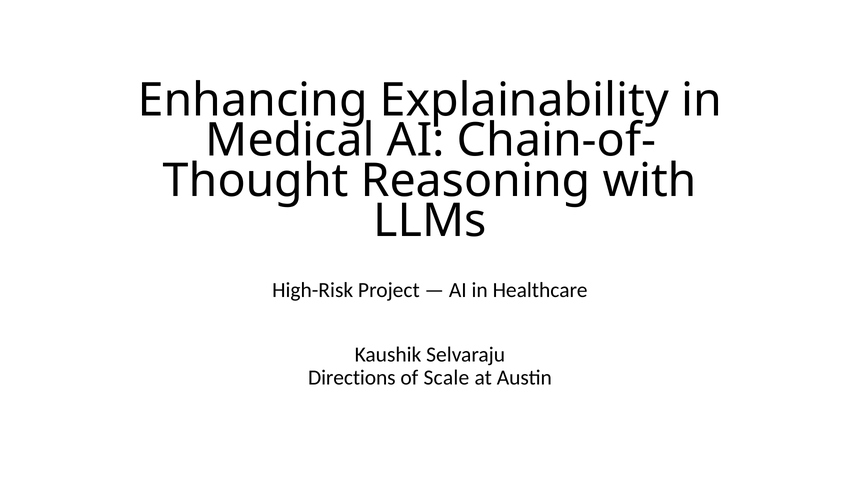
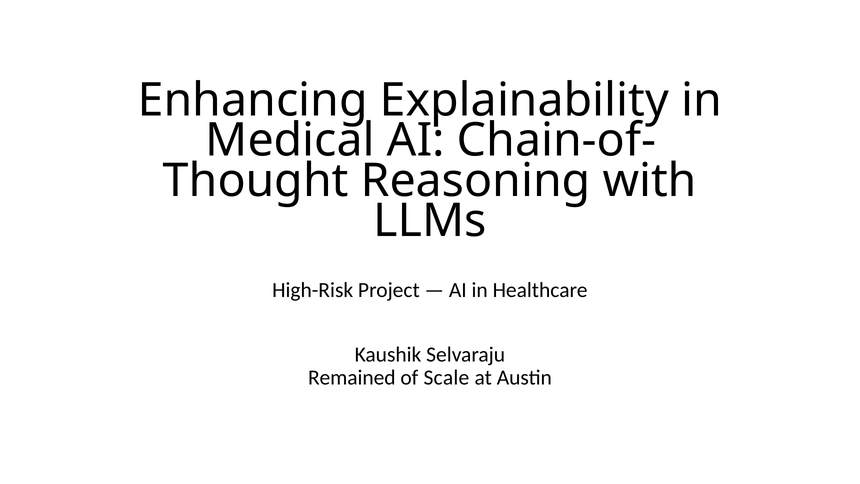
Directions: Directions -> Remained
